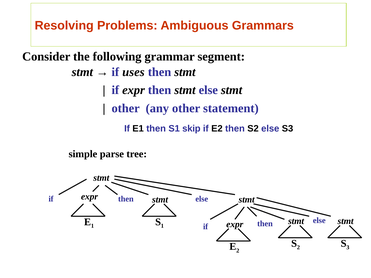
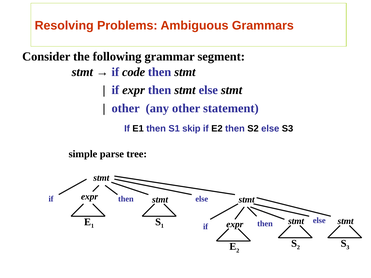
uses: uses -> code
